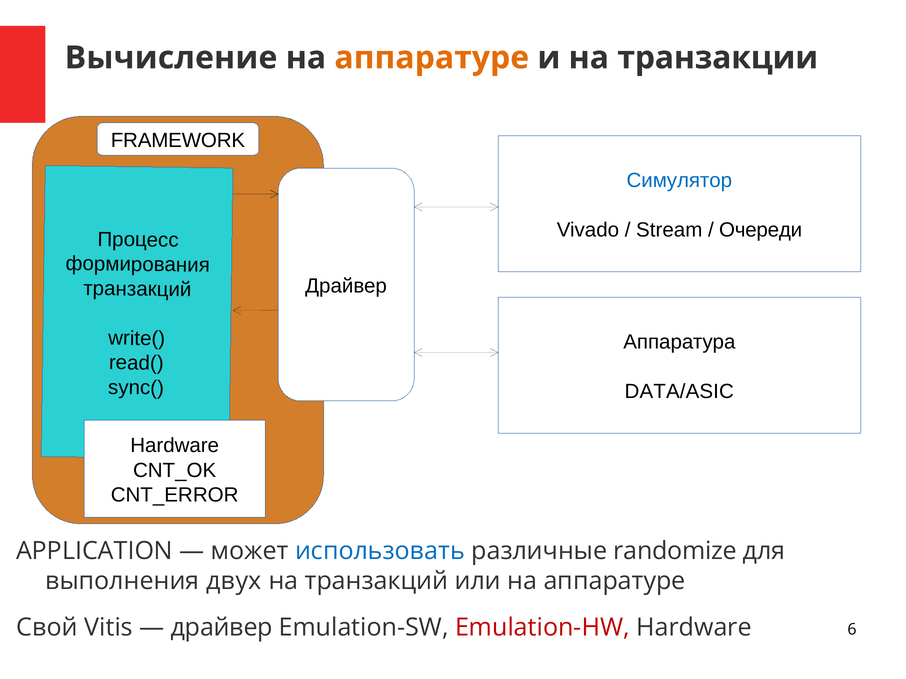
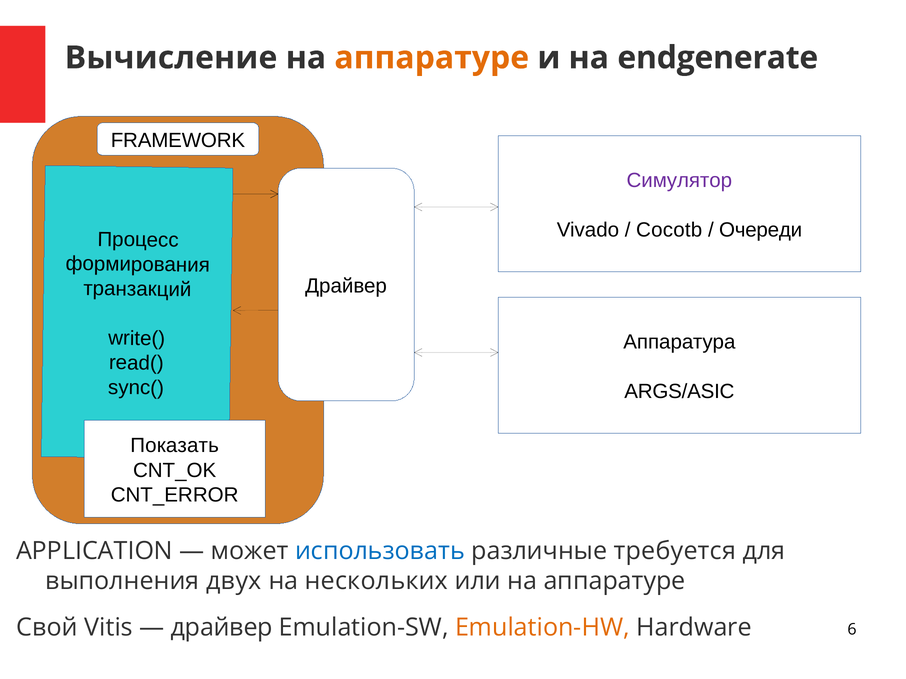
транзакции: транзакции -> endgenerate
Симулятор colour: blue -> purple
Stream: Stream -> Cocotb
DATA/ASIC: DATA/ASIC -> ARGS/ASIC
Hardware at (175, 446): Hardware -> Показать
randomize: randomize -> требуется
на транзакций: транзакций -> нескольких
Emulation-HW colour: red -> orange
